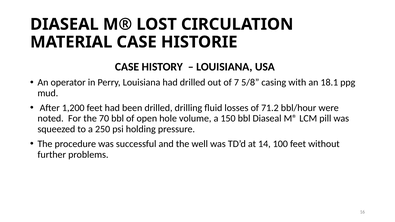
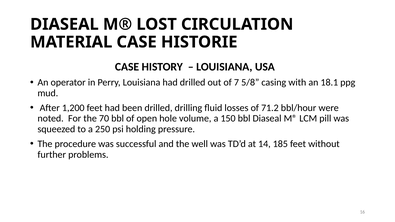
100: 100 -> 185
